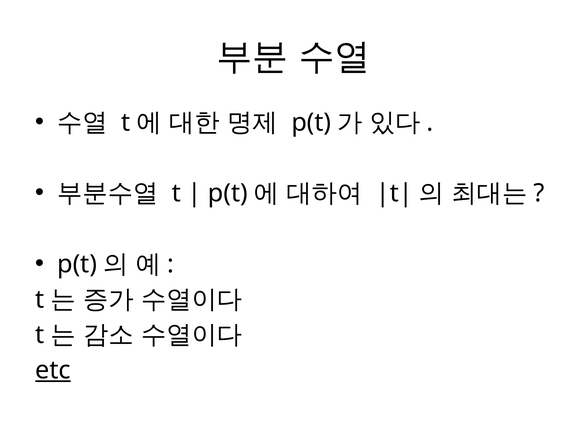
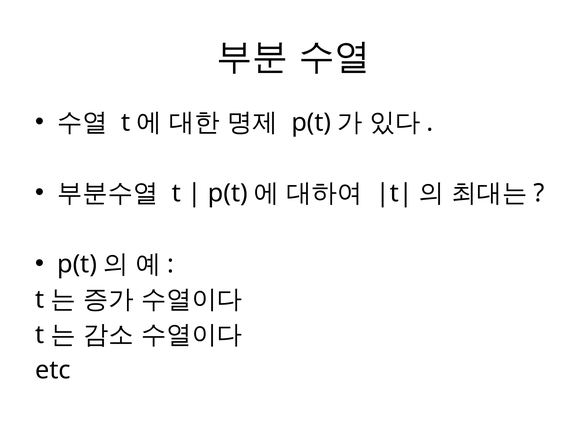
etc underline: present -> none
